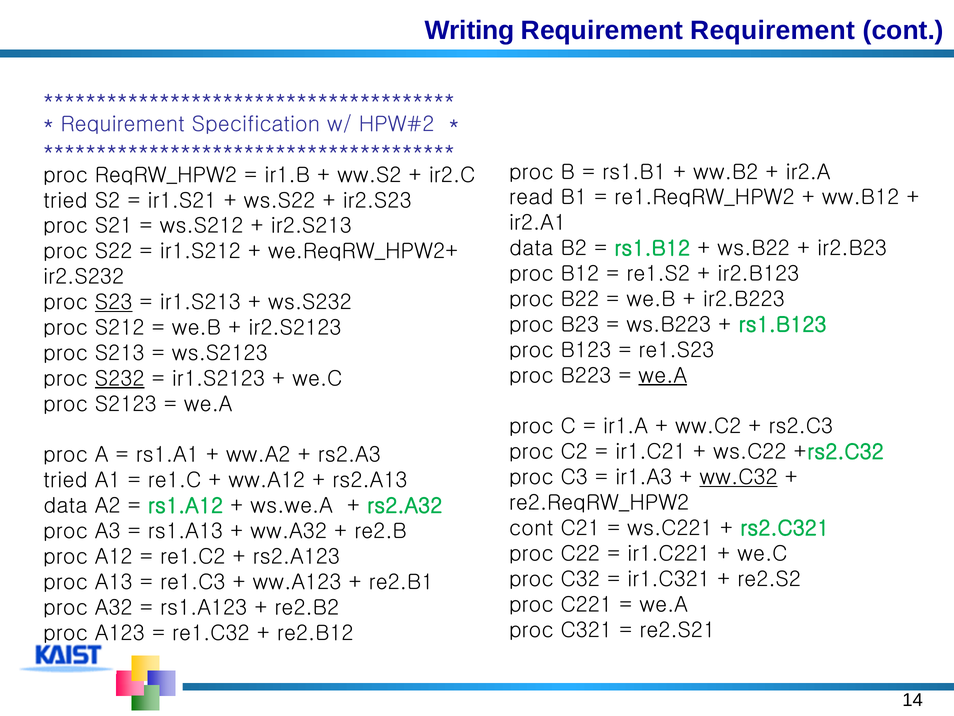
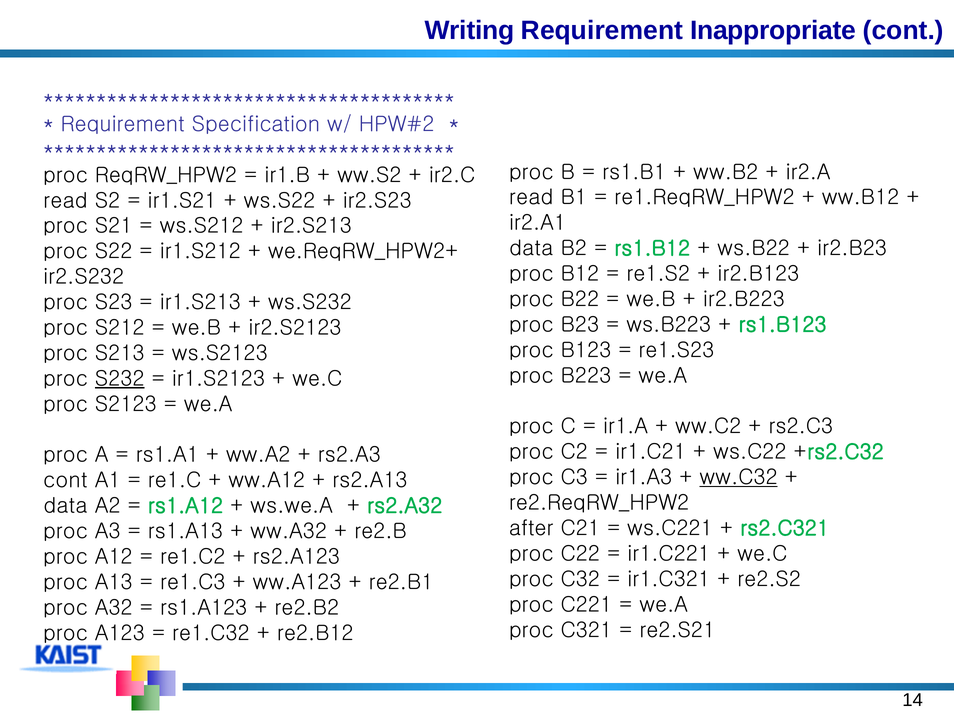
Requirement Requirement: Requirement -> Inappropriate
tried at (65, 200): tried -> read
S23 underline: present -> none
we.A at (663, 375) underline: present -> none
tried at (65, 480): tried -> cont
cont at (531, 528): cont -> after
